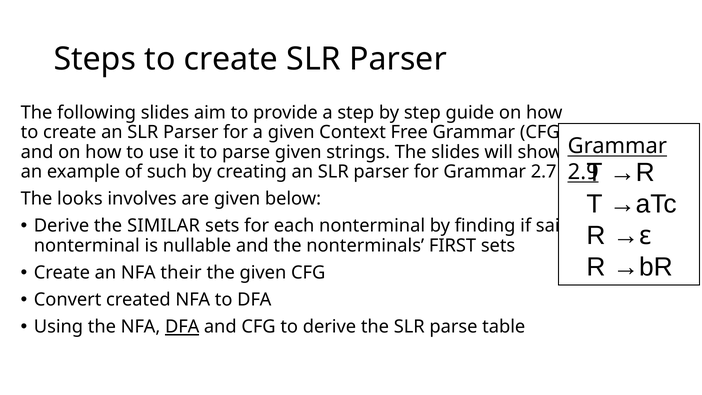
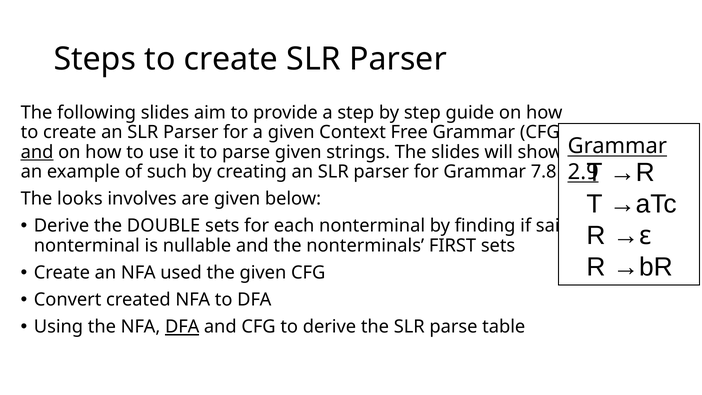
and at (37, 152) underline: none -> present
2.7: 2.7 -> 7.8
SIMILAR: SIMILAR -> DOUBLE
their: their -> used
